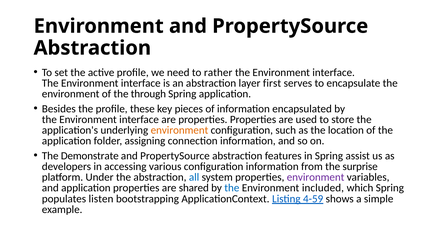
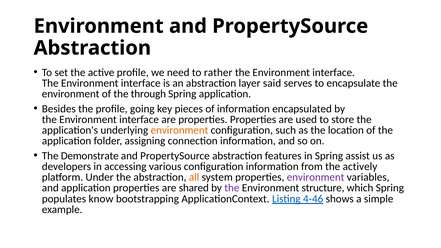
first: first -> said
these: these -> going
surprise: surprise -> actively
all colour: blue -> orange
the at (232, 188) colour: blue -> purple
included: included -> structure
listen: listen -> know
4-59: 4-59 -> 4-46
